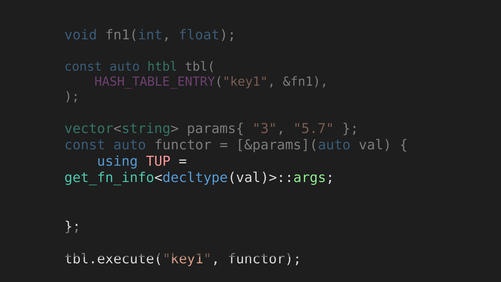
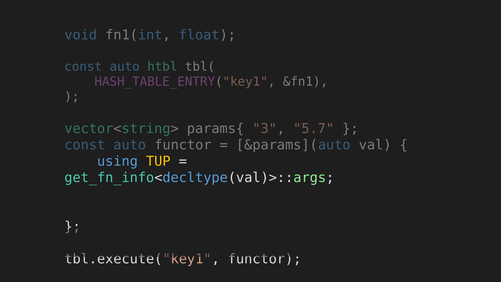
TUP colour: pink -> yellow
